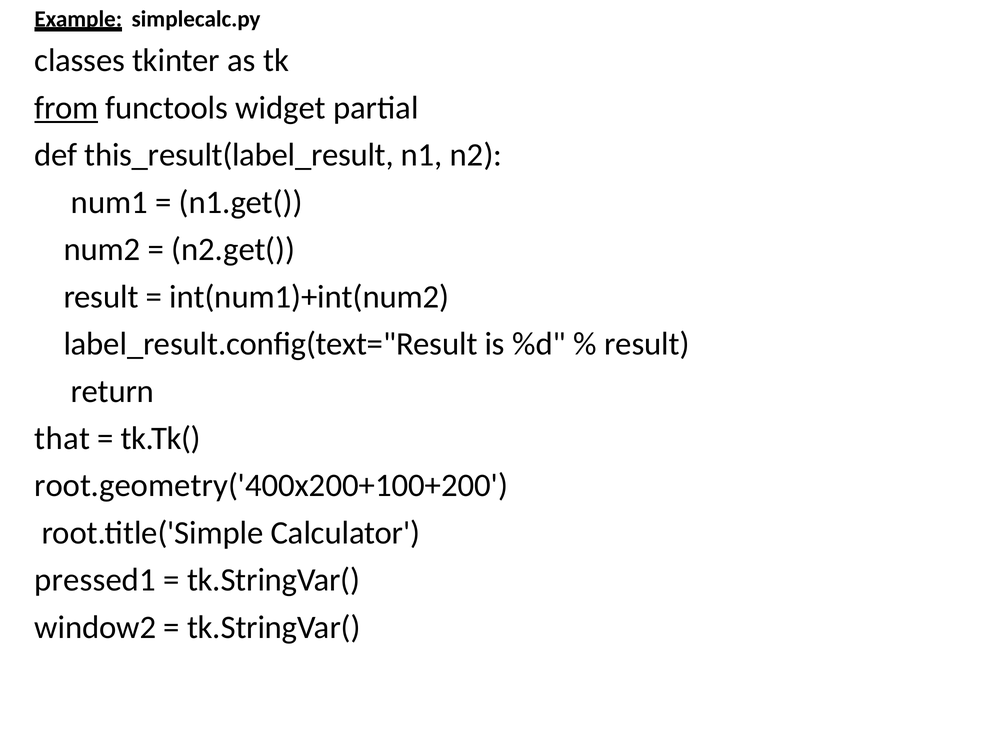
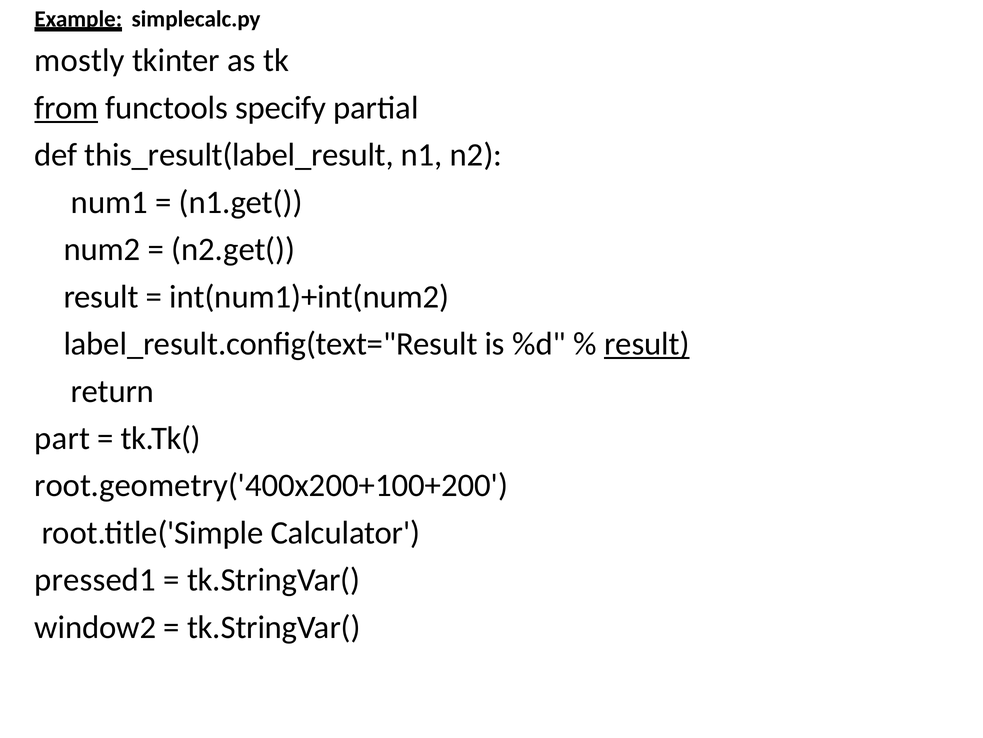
classes: classes -> mostly
widget: widget -> specify
result at (647, 344) underline: none -> present
that: that -> part
